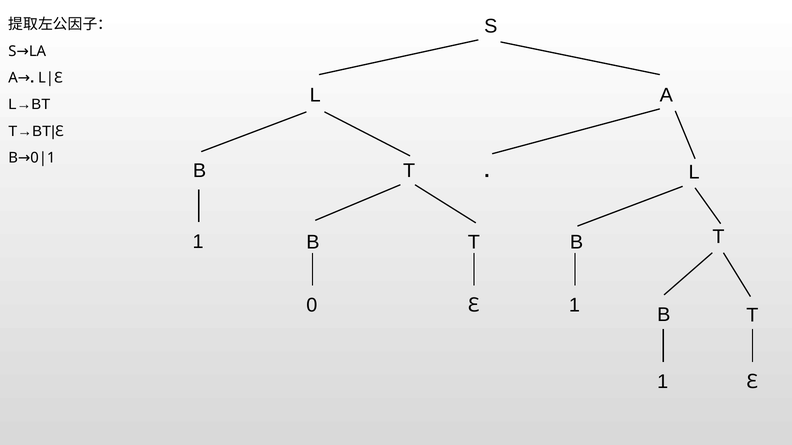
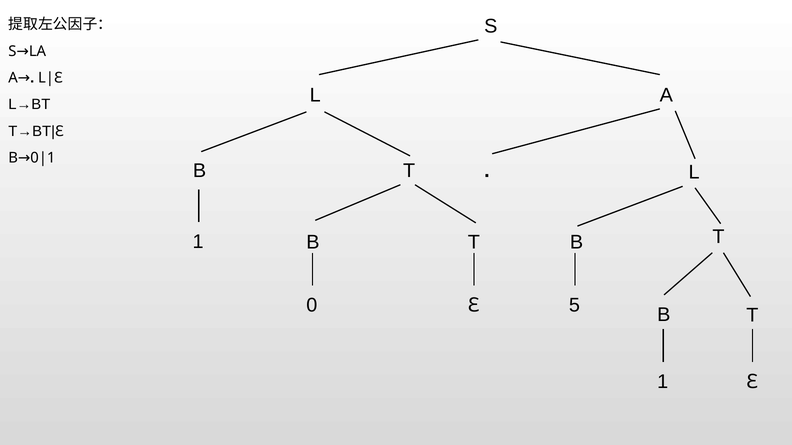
ℇ 1: 1 -> 5
